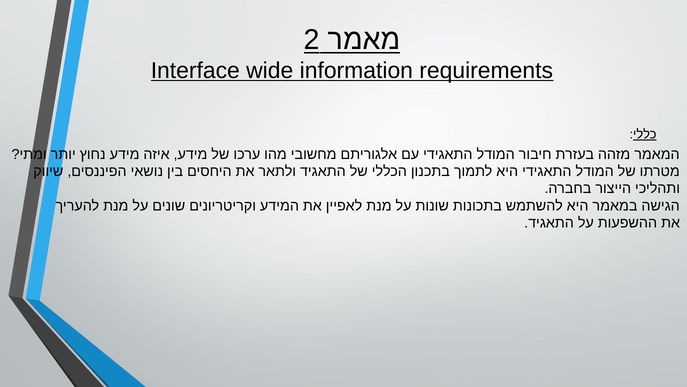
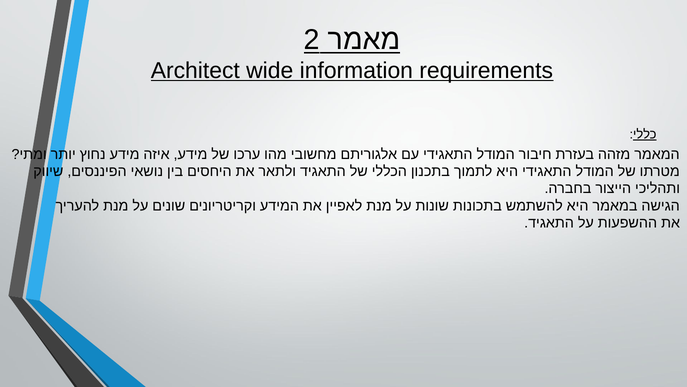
Interface: Interface -> Architect
